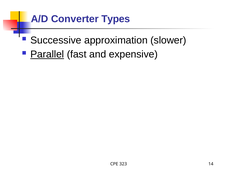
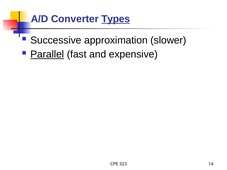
Types underline: none -> present
